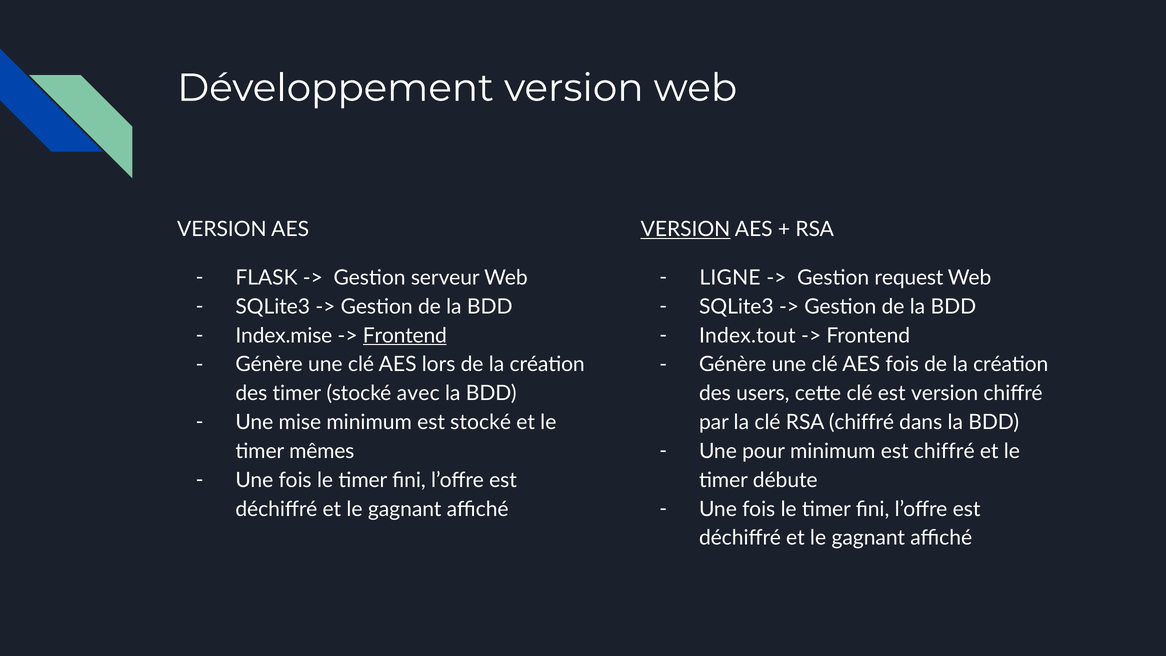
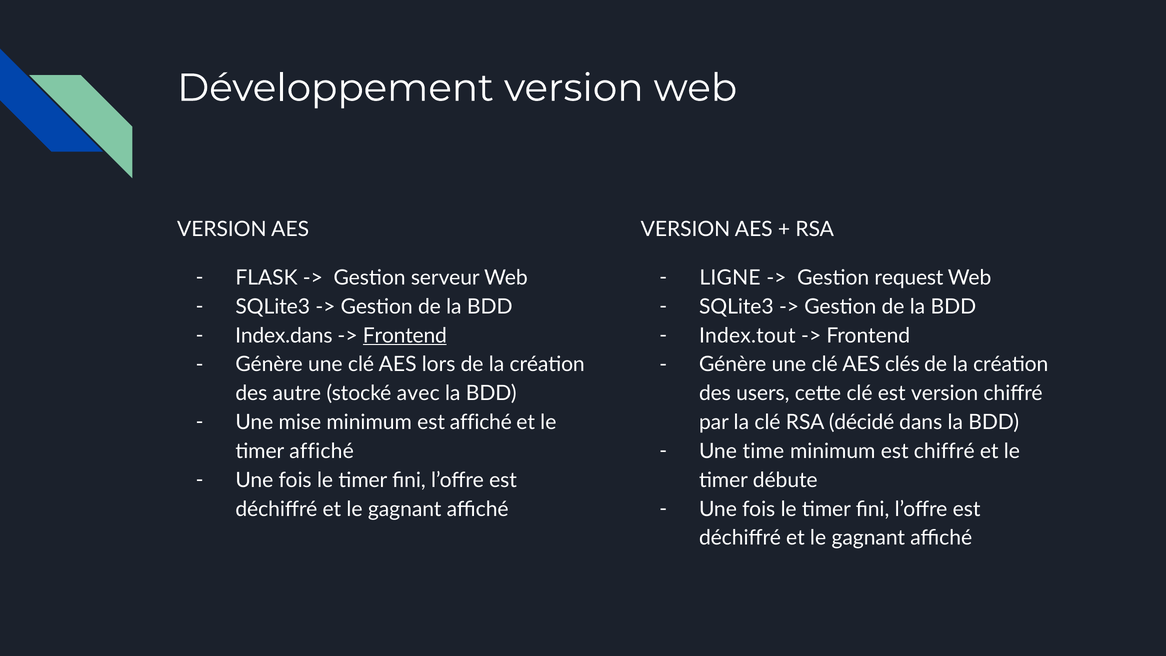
VERSION at (686, 229) underline: present -> none
Index.mise: Index.mise -> Index.dans
AES fois: fois -> clés
des timer: timer -> autre
est stocké: stocké -> affiché
RSA chiffré: chiffré -> décidé
pour: pour -> time
timer mêmes: mêmes -> affiché
